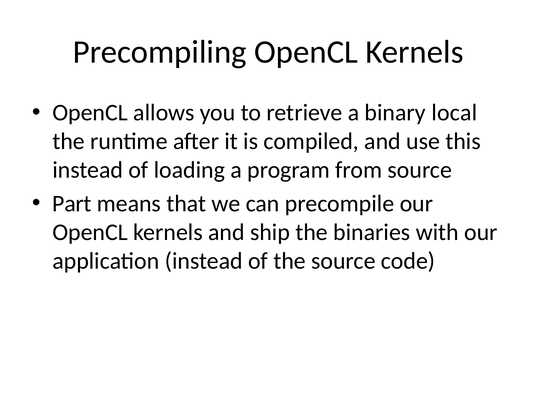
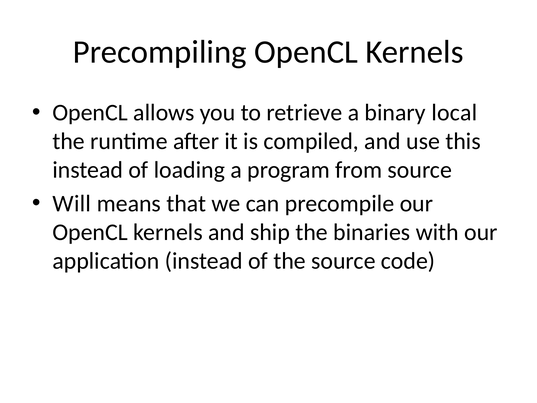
Part: Part -> Will
